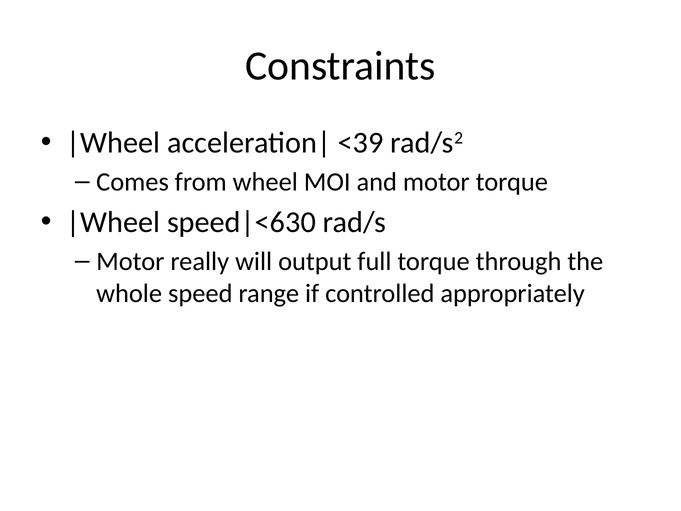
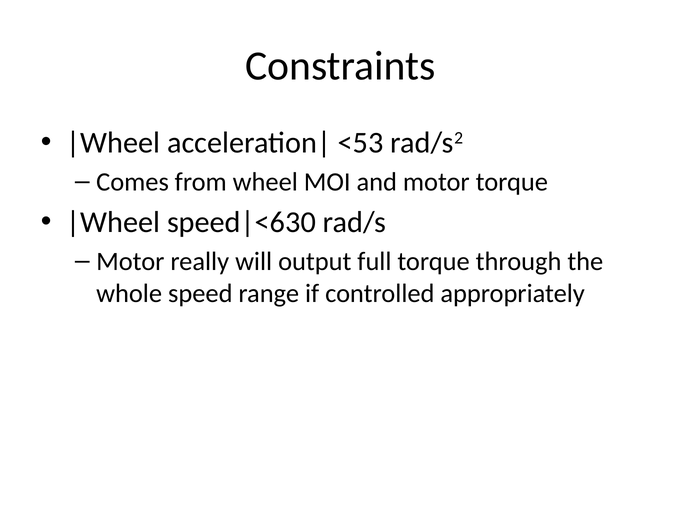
<39: <39 -> <53
